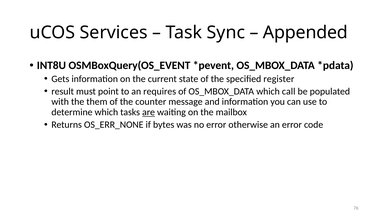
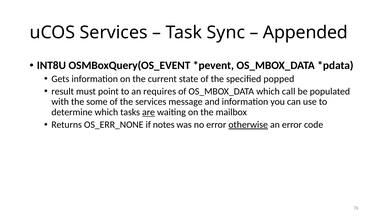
register: register -> popped
them: them -> some
the counter: counter -> services
bytes: bytes -> notes
otherwise underline: none -> present
